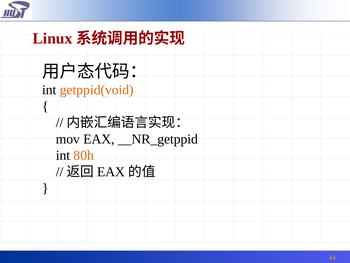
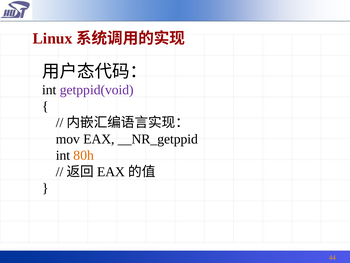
getppid(void colour: orange -> purple
